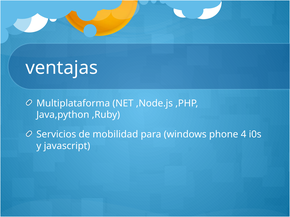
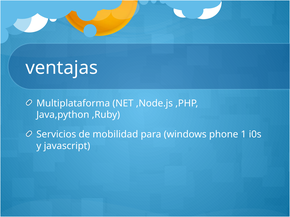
4: 4 -> 1
